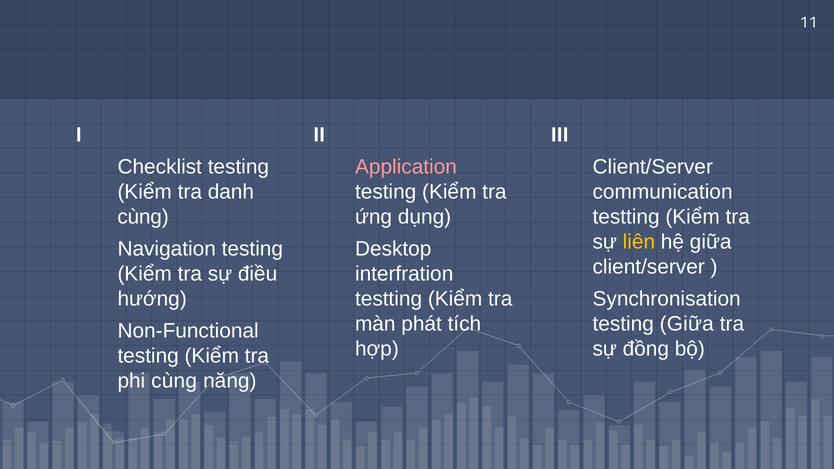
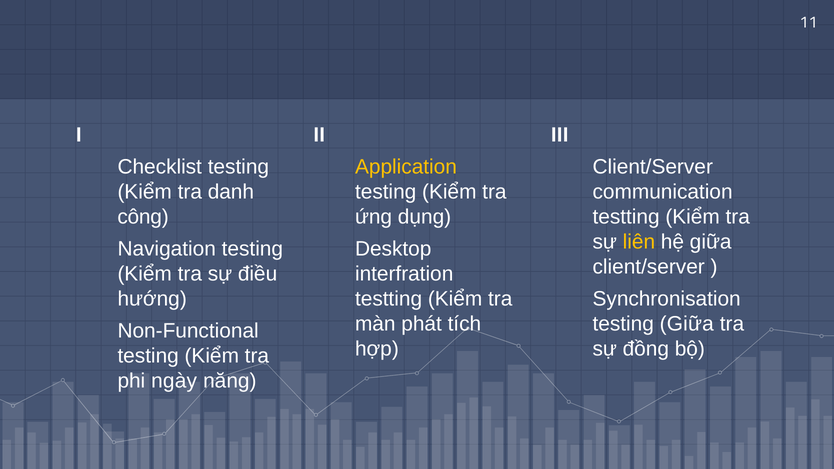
Application colour: pink -> yellow
cùng at (143, 217): cùng -> công
phi cùng: cùng -> ngày
